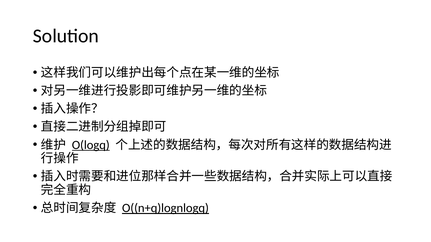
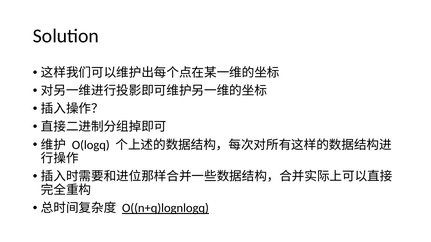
O(logq underline: present -> none
